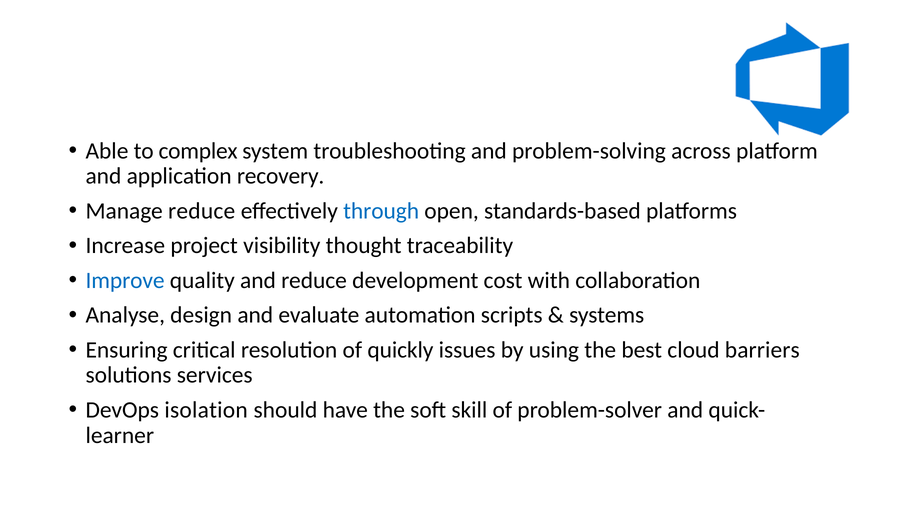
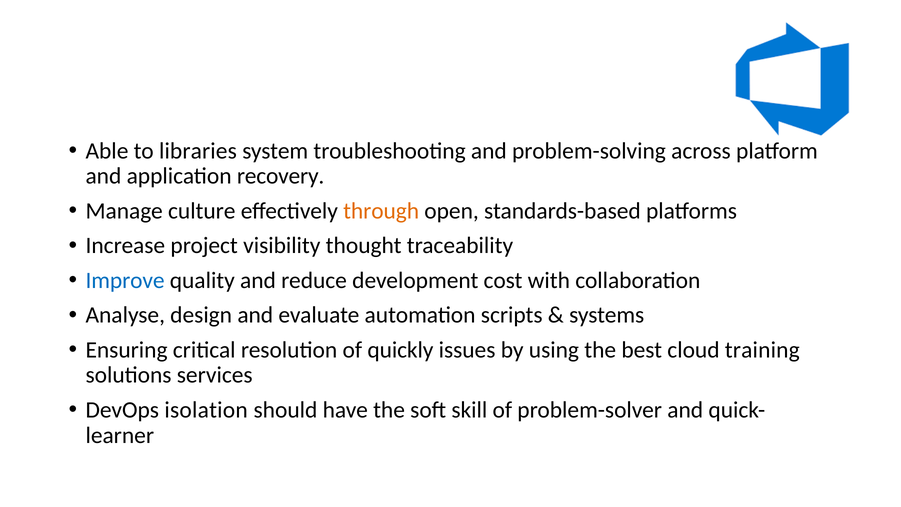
complex: complex -> libraries
Manage reduce: reduce -> culture
through colour: blue -> orange
barriers: barriers -> training
